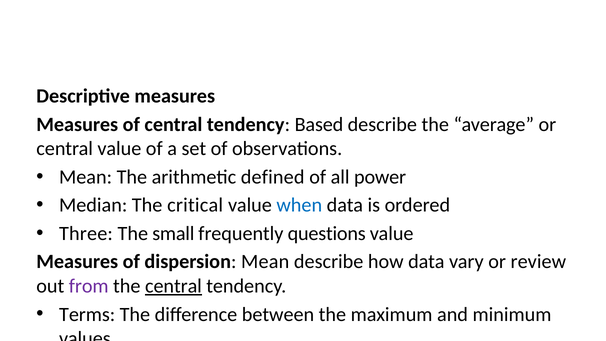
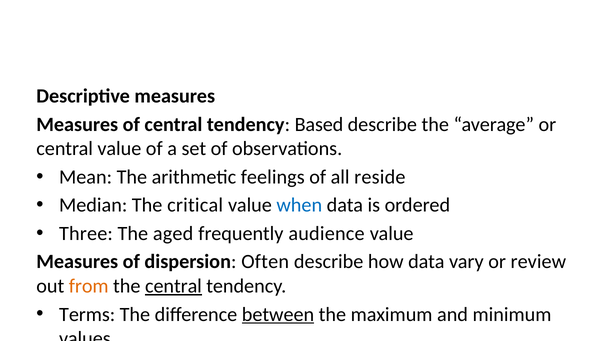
defined: defined -> feelings
power: power -> reside
small: small -> aged
questions: questions -> audience
dispersion Mean: Mean -> Often
from at (89, 286) colour: purple -> orange
between underline: none -> present
